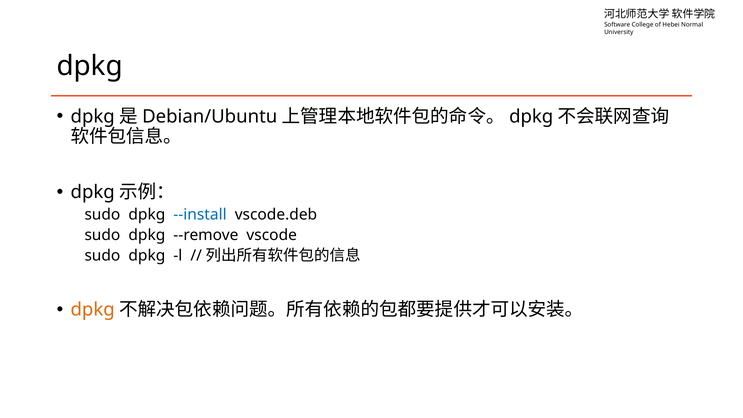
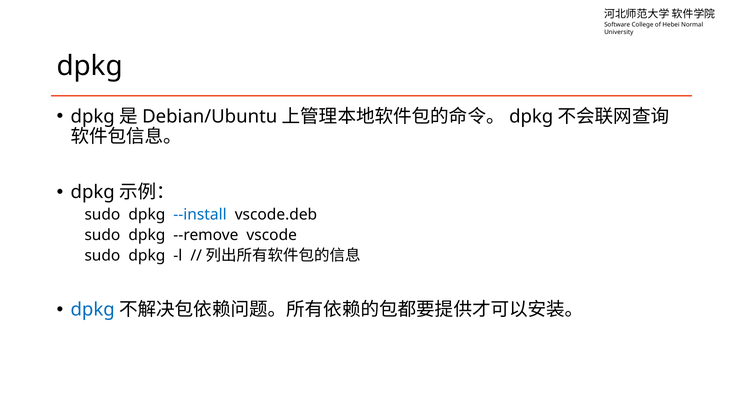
dpkg at (93, 310) colour: orange -> blue
